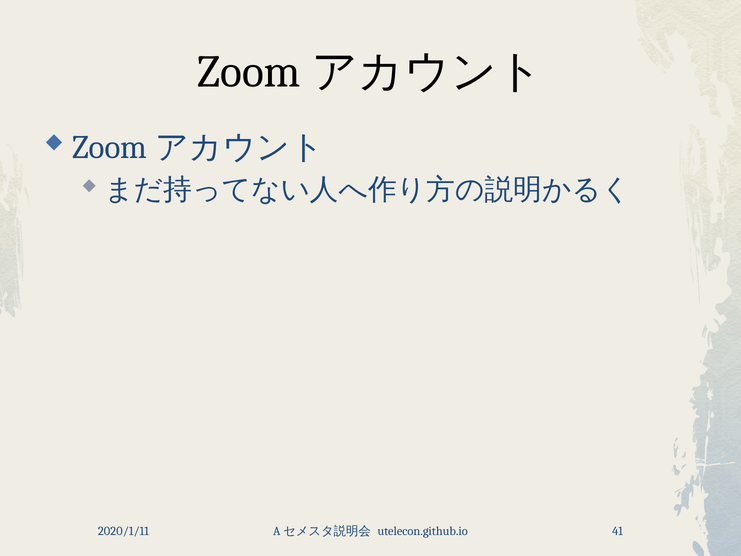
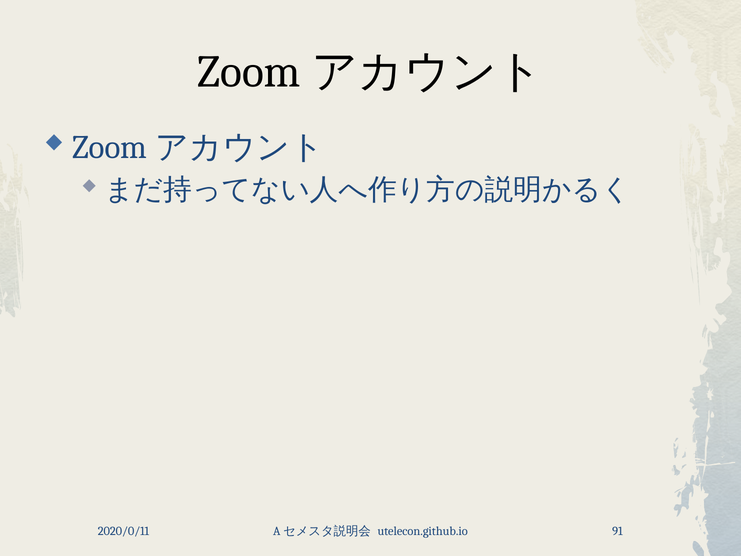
2020/1/11: 2020/1/11 -> 2020/0/11
41: 41 -> 91
